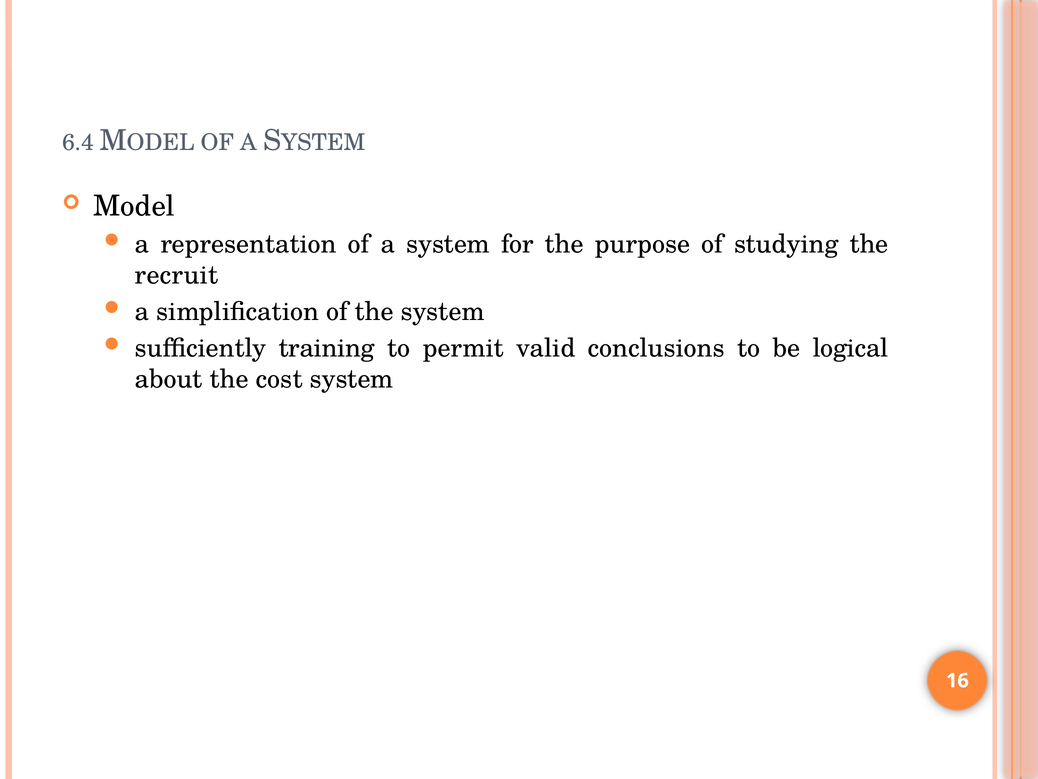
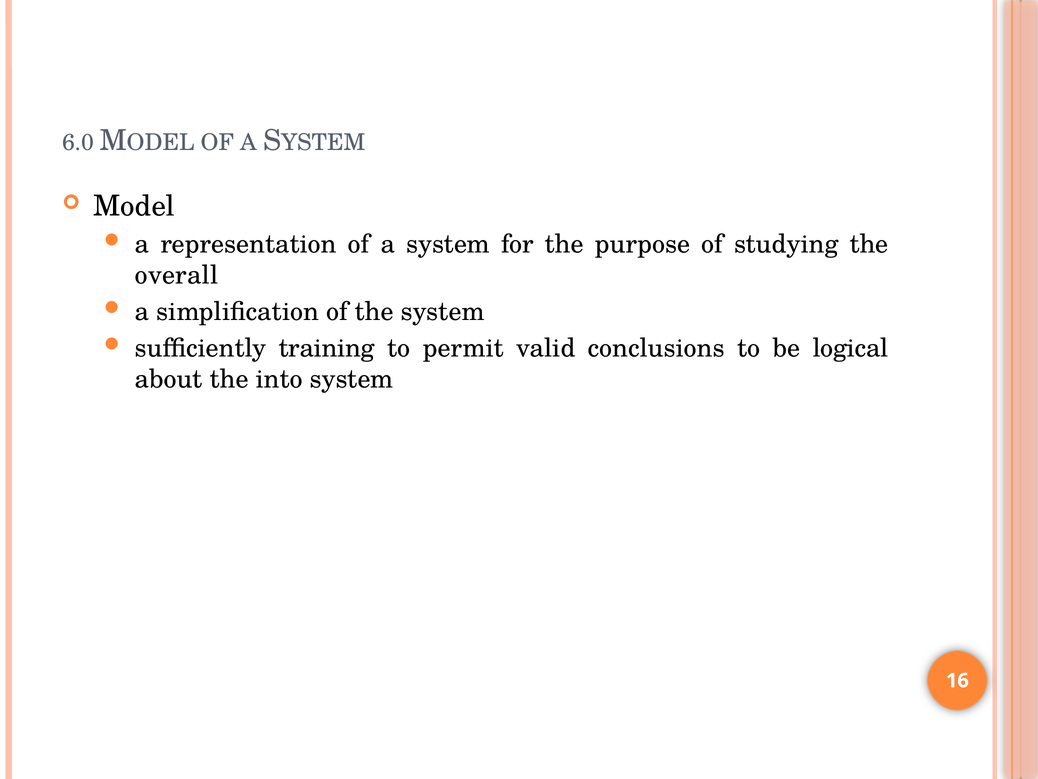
6.4: 6.4 -> 6.0
recruit: recruit -> overall
cost: cost -> into
